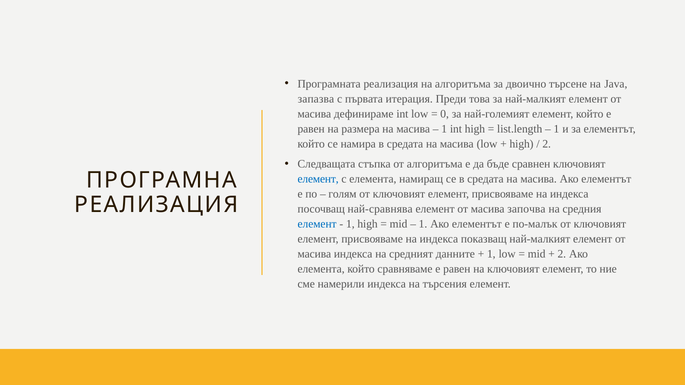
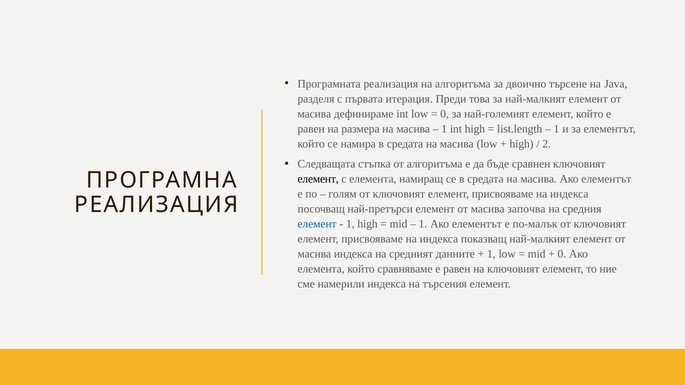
запазва: запазва -> разделя
елемент at (318, 179) colour: blue -> black
най-сравнява: най-сравнява -> най-претърси
2 at (562, 254): 2 -> 0
